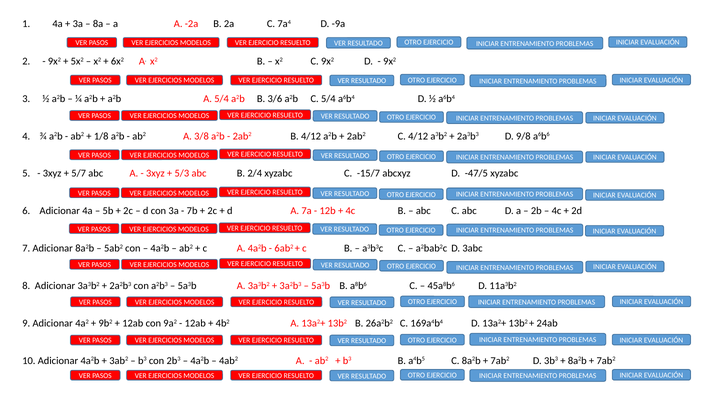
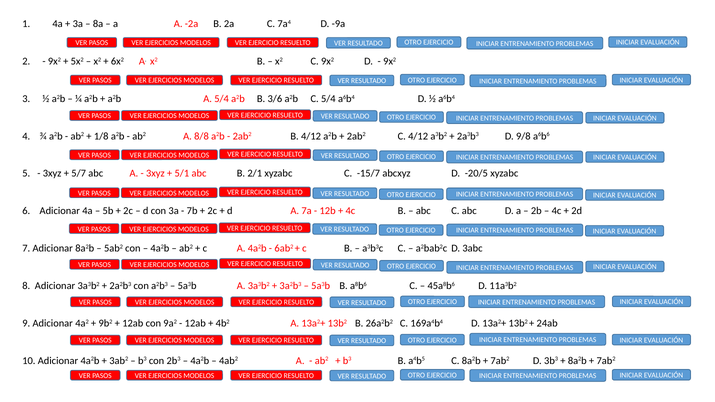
3/8: 3/8 -> 8/8
5/3: 5/3 -> 5/1
2/4: 2/4 -> 2/1
-47/5: -47/5 -> -20/5
